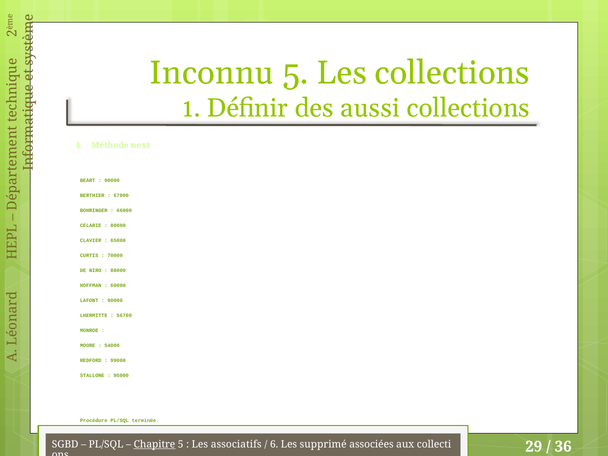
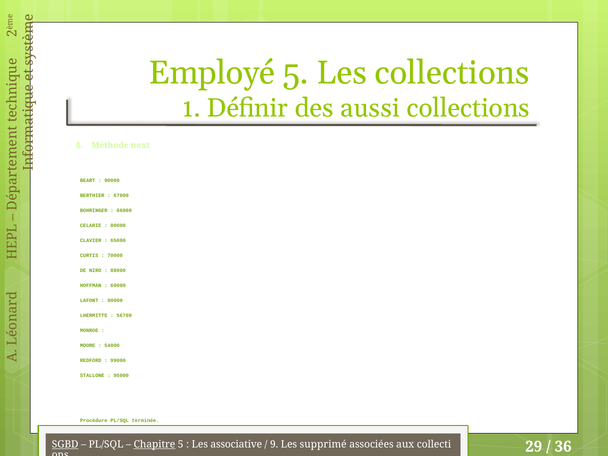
Inconnu: Inconnu -> Employé
SGBD underline: none -> present
associatifs: associatifs -> associative
6: 6 -> 9
